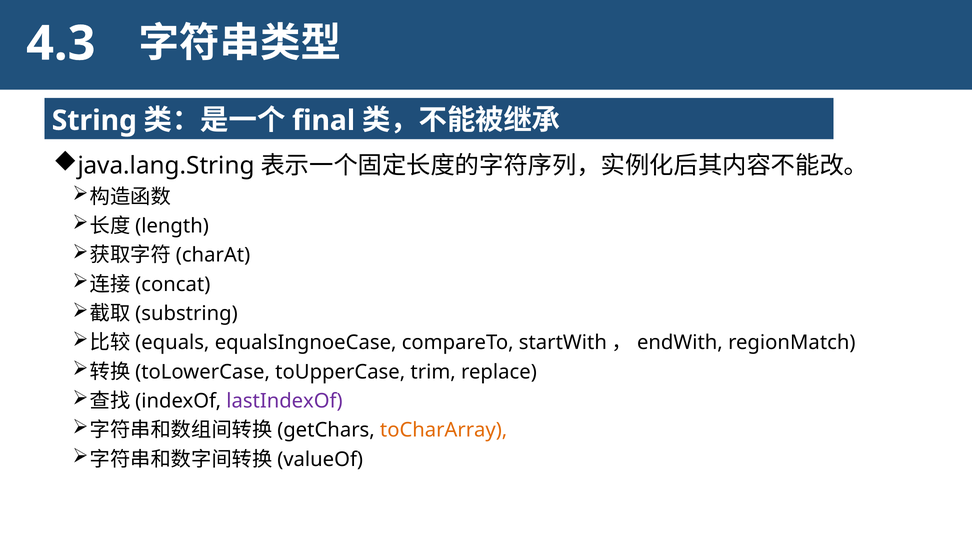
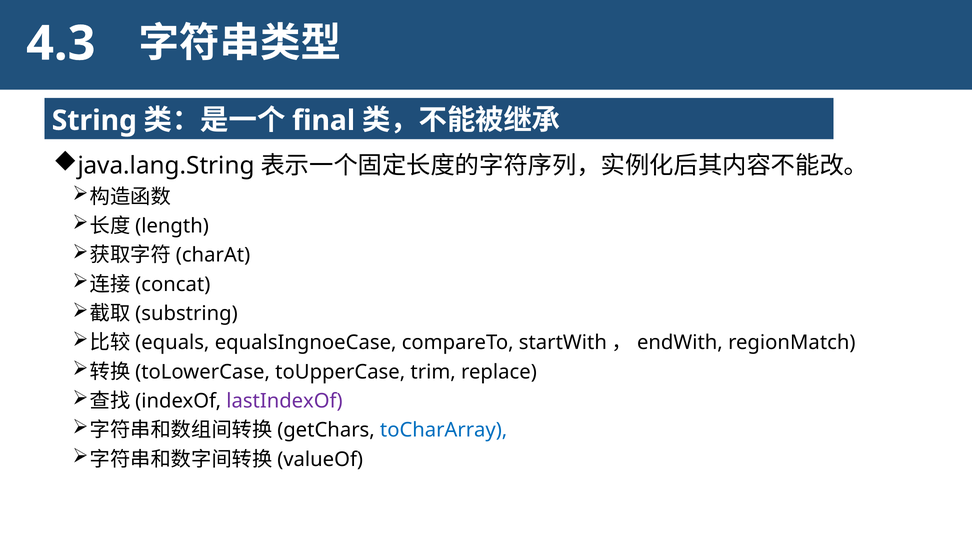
toCharArray colour: orange -> blue
